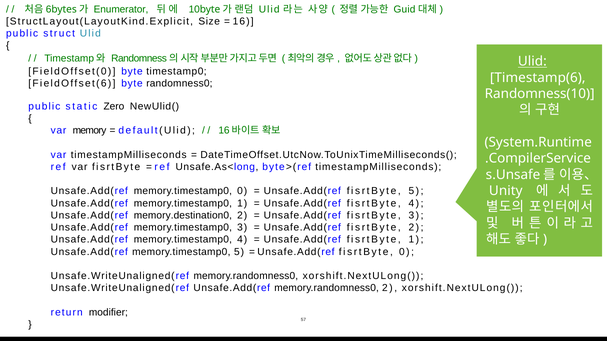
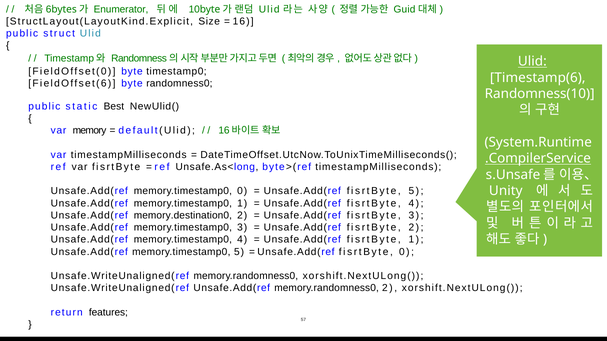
Zero: Zero -> Best
.CompilerService underline: none -> present
modifier: modifier -> features
